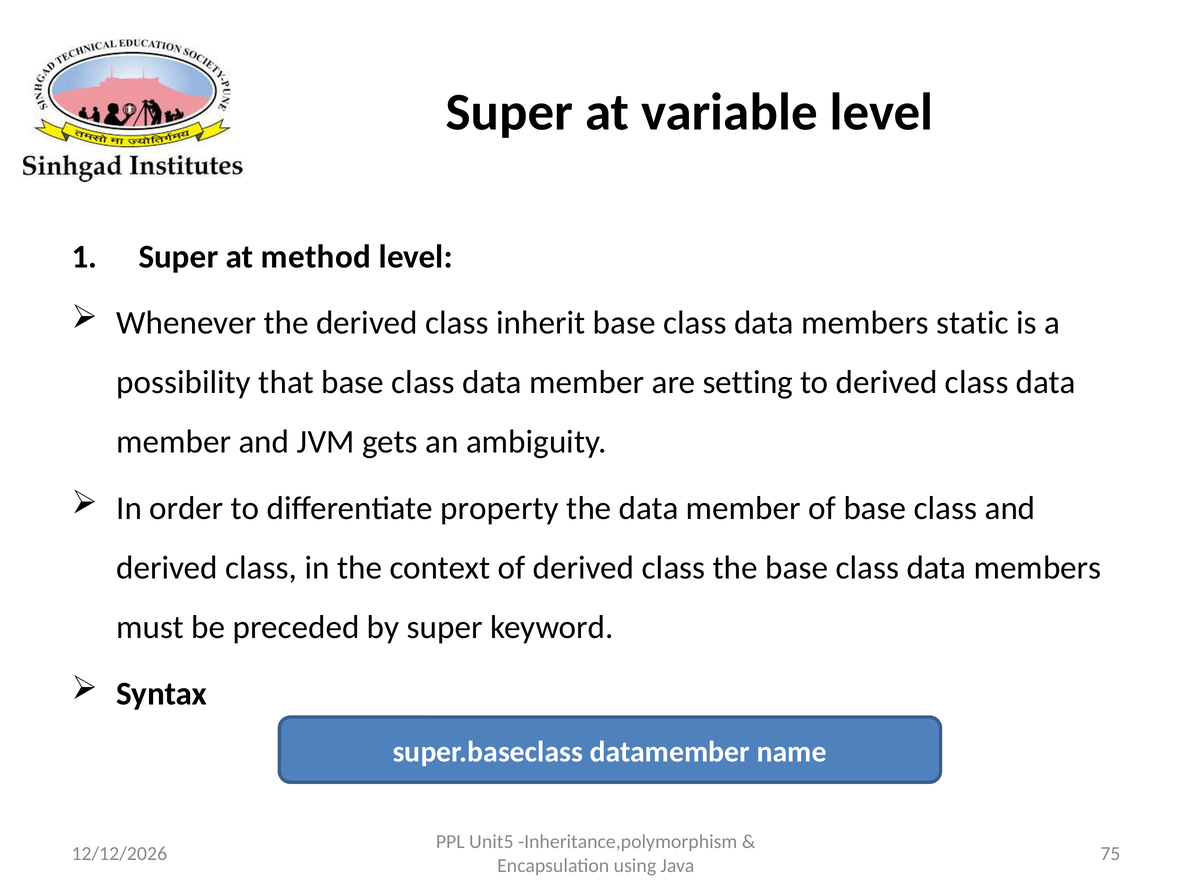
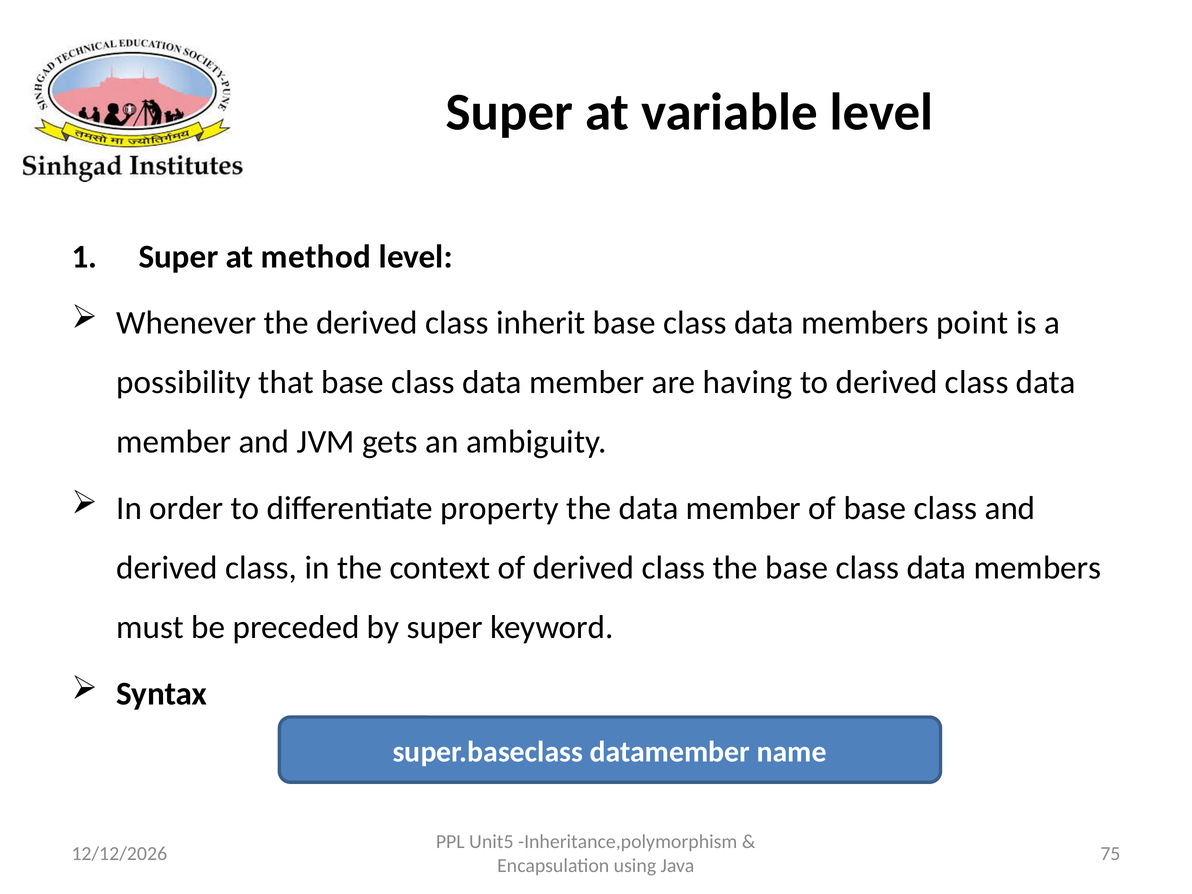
static: static -> point
setting: setting -> having
